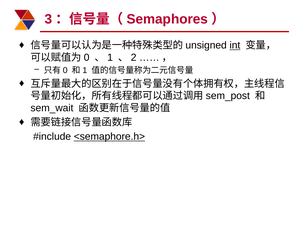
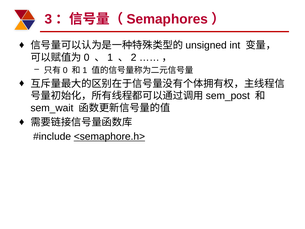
int underline: present -> none
